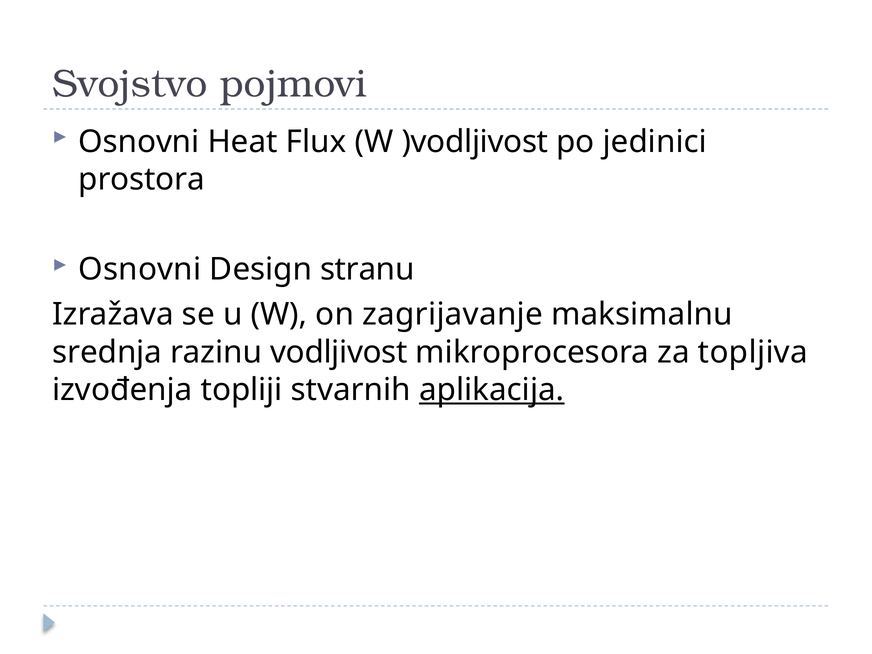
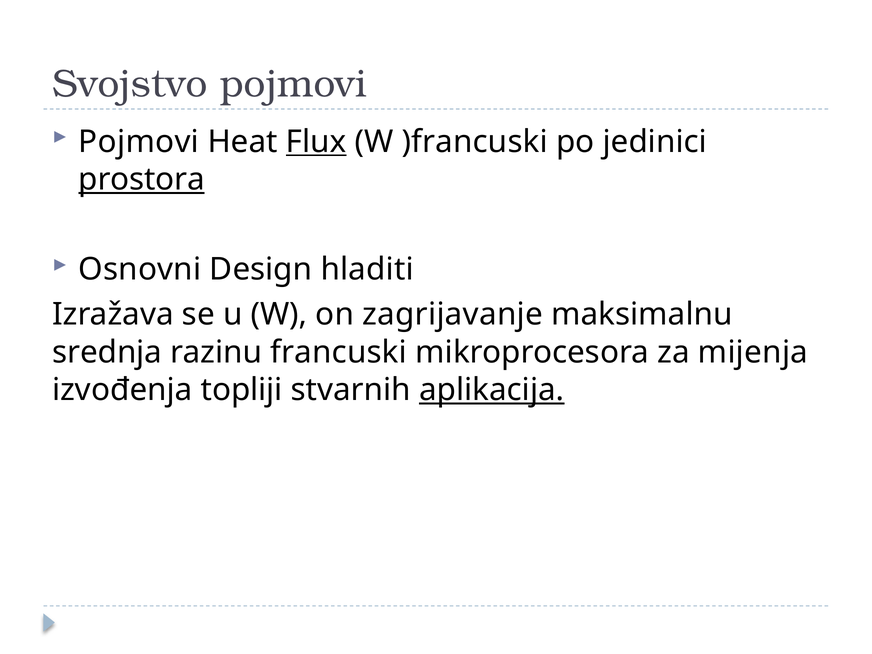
Osnovni at (139, 142): Osnovni -> Pojmovi
Flux underline: none -> present
)vodljivost: )vodljivost -> )francuski
prostora underline: none -> present
stranu: stranu -> hladiti
vodljivost: vodljivost -> francuski
topljiva: topljiva -> mijenja
